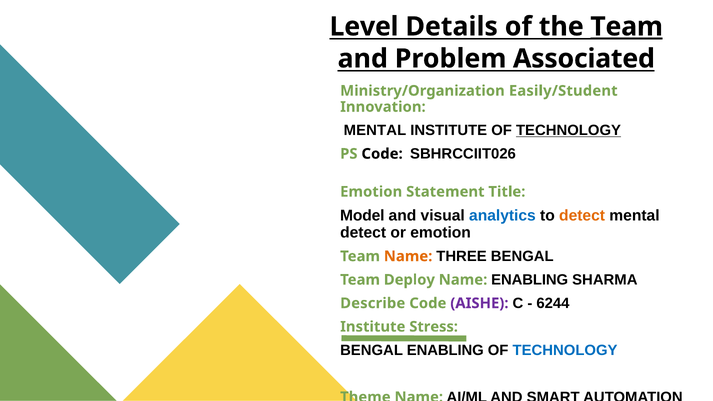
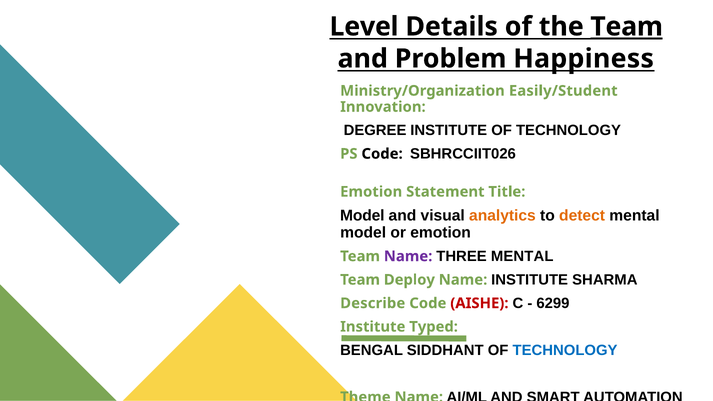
Associated: Associated -> Happiness
MENTAL at (375, 130): MENTAL -> DEGREE
TECHNOLOGY at (569, 130) underline: present -> none
analytics colour: blue -> orange
detect at (363, 232): detect -> model
Name at (408, 256) colour: orange -> purple
THREE BENGAL: BENGAL -> MENTAL
Name ENABLING: ENABLING -> INSTITUTE
AISHE colour: purple -> red
6244: 6244 -> 6299
Stress: Stress -> Typed
BENGAL ENABLING: ENABLING -> SIDDHANT
